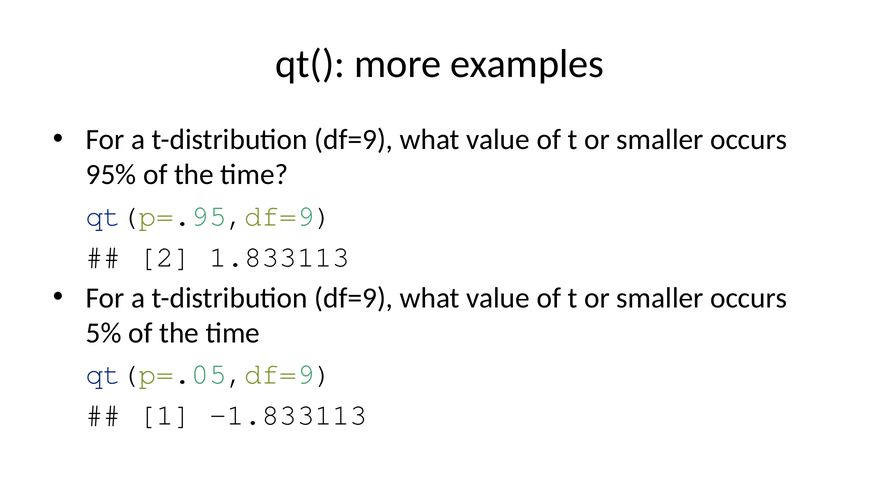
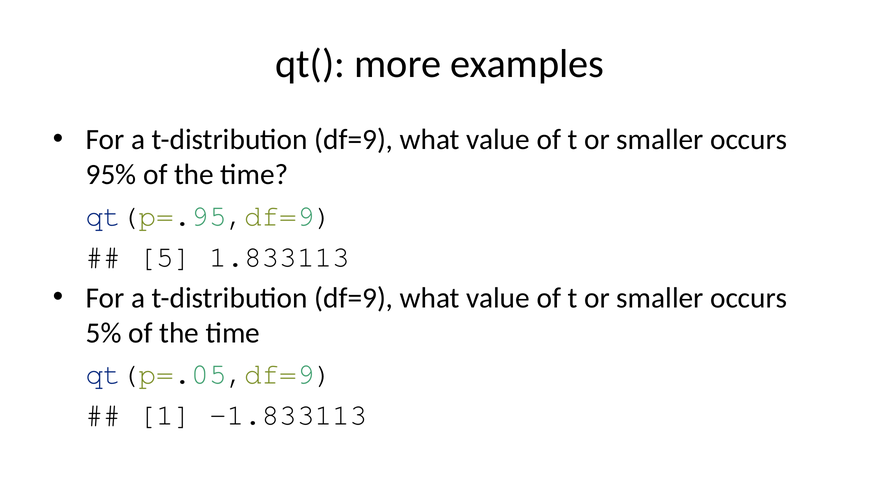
2: 2 -> 5
